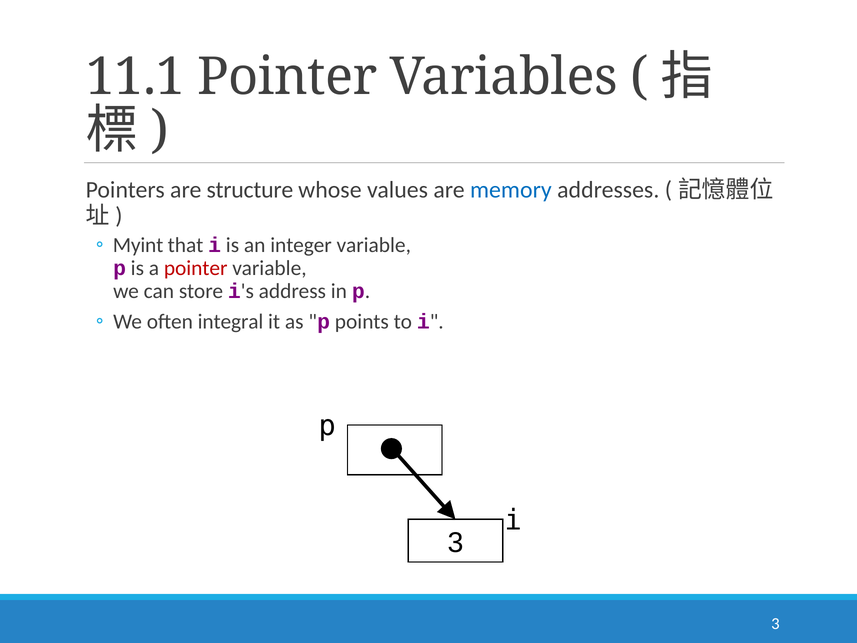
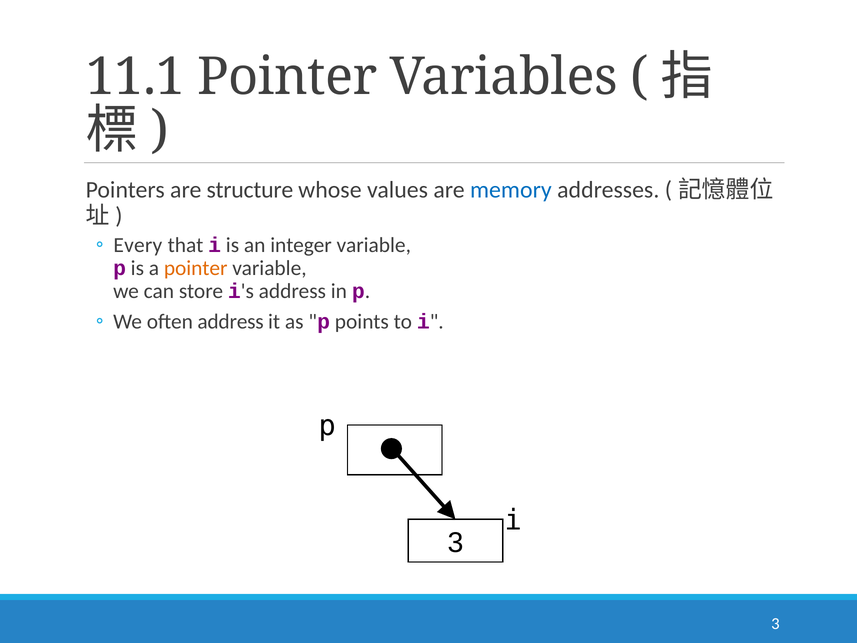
Myint: Myint -> Every
pointer at (196, 268) colour: red -> orange
often integral: integral -> address
